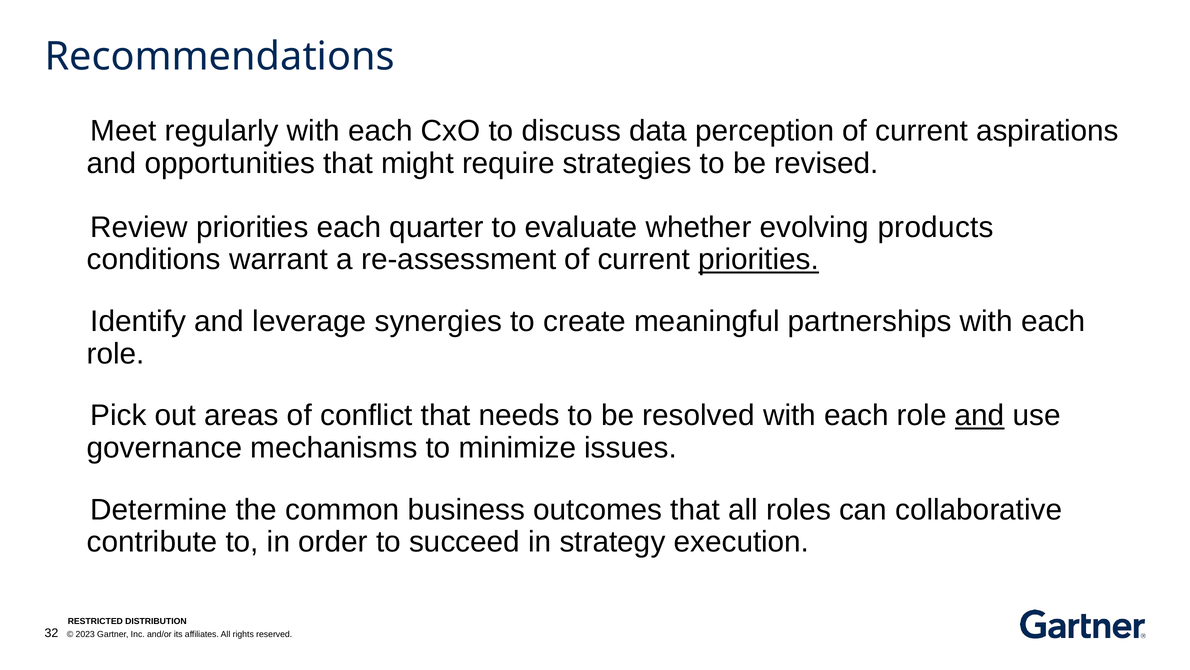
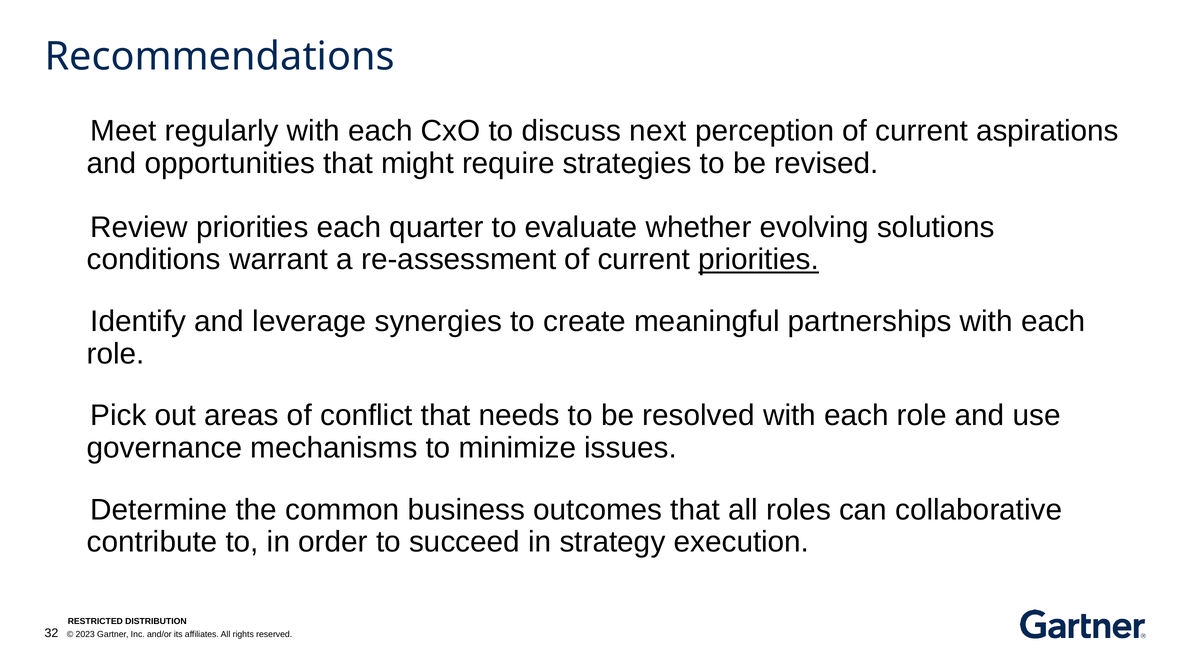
data: data -> next
products: products -> solutions
and at (980, 415) underline: present -> none
